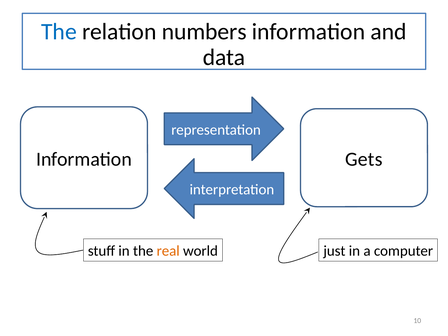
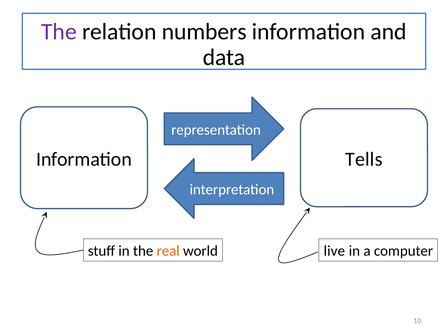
The at (59, 32) colour: blue -> purple
Gets: Gets -> Tells
just: just -> live
